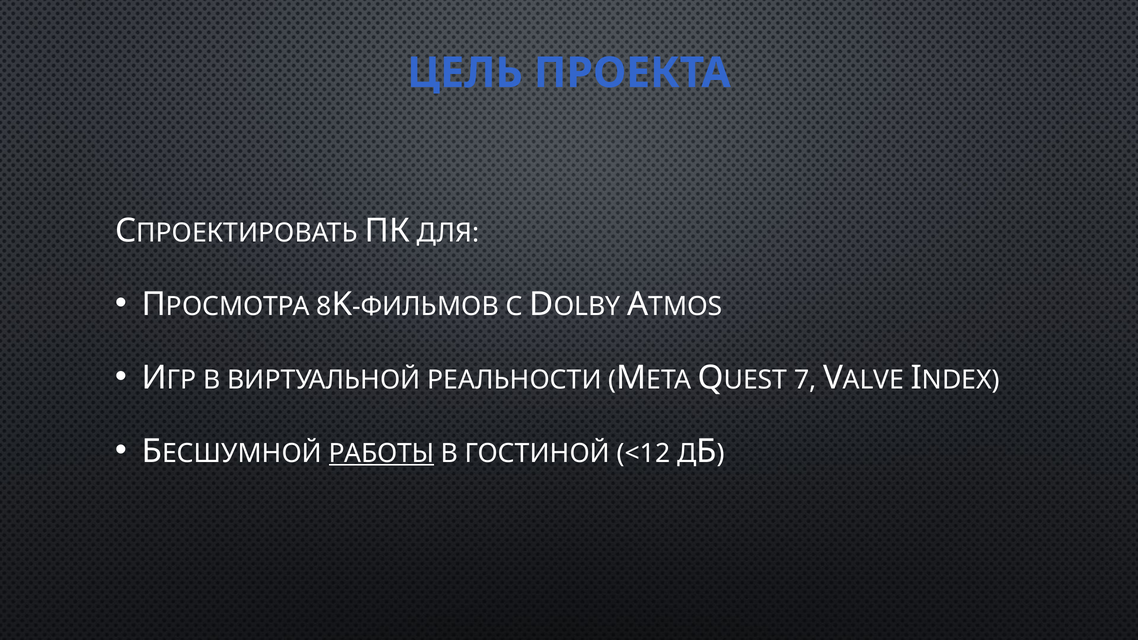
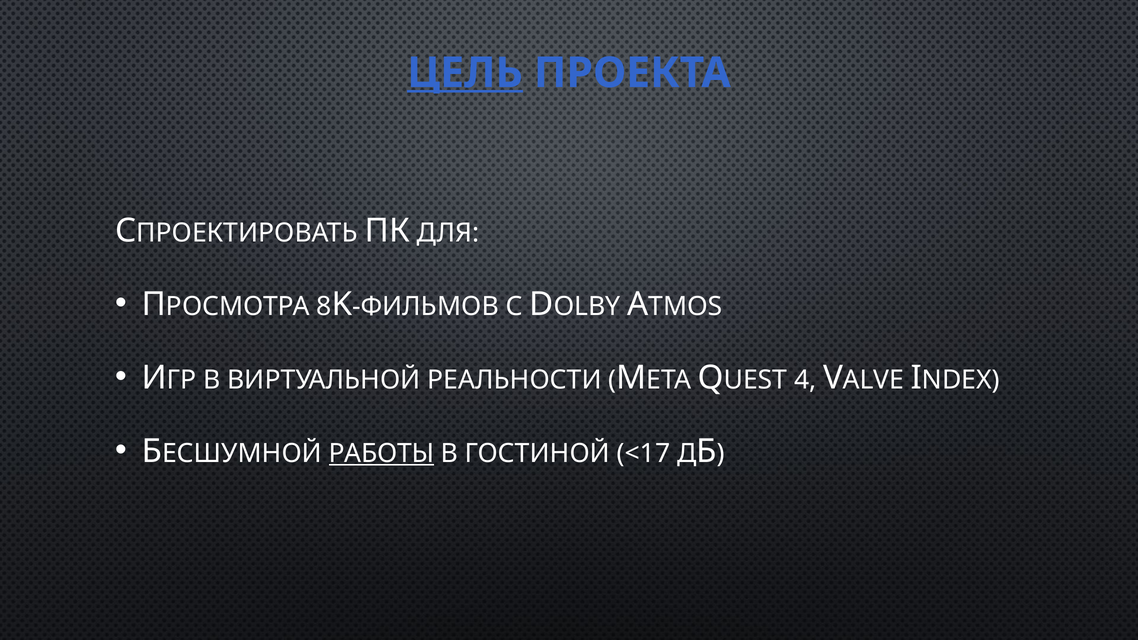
ЦЕЛЬ underline: none -> present
7: 7 -> 4
<12: <12 -> <17
